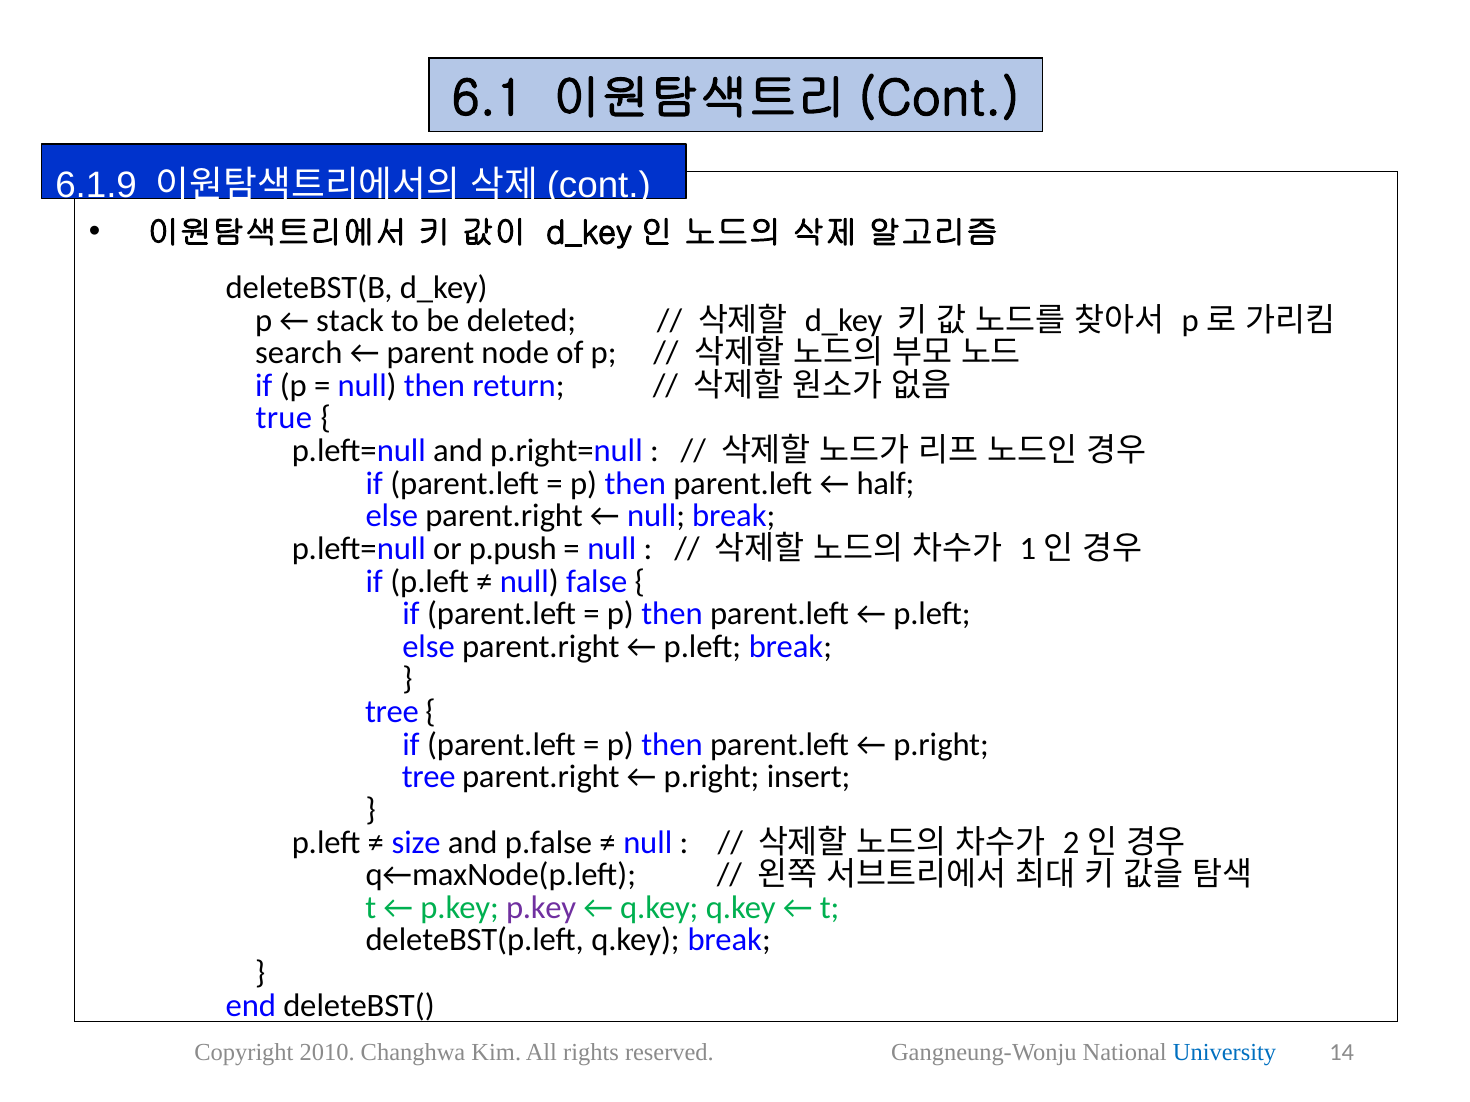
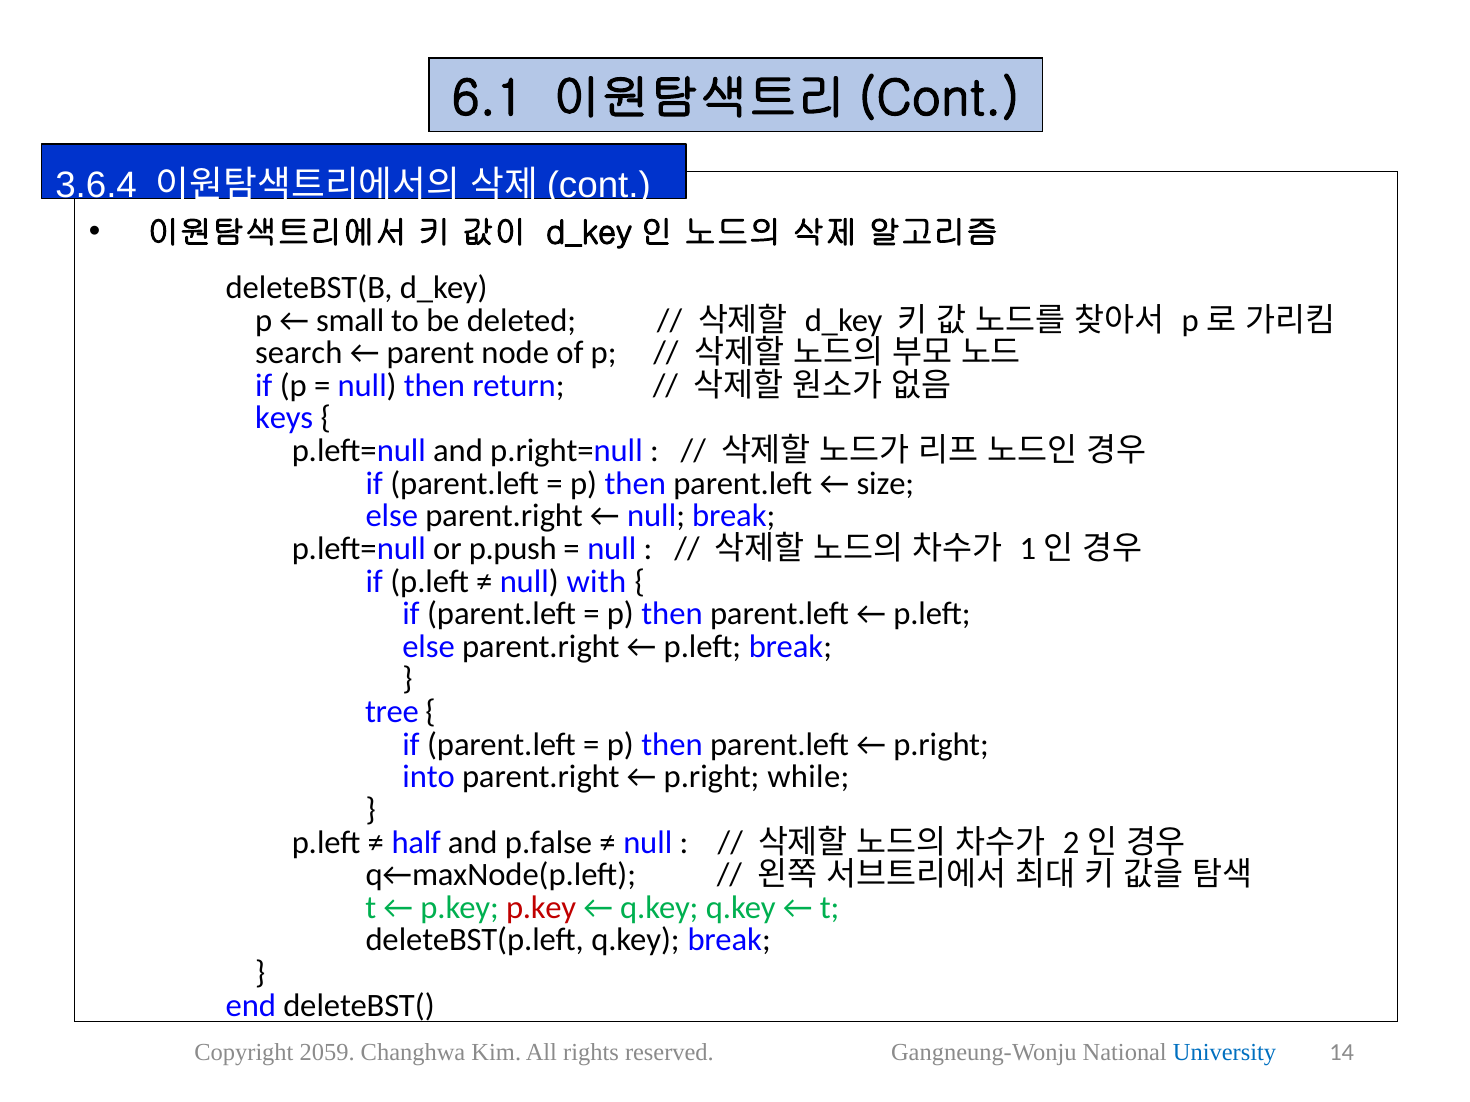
6.1.9: 6.1.9 -> 3.6.4
stack: stack -> small
true: true -> keys
half: half -> size
false: false -> with
tree at (429, 777): tree -> into
insert: insert -> while
size: size -> half
p.key at (541, 908) colour: purple -> red
2010: 2010 -> 2059
